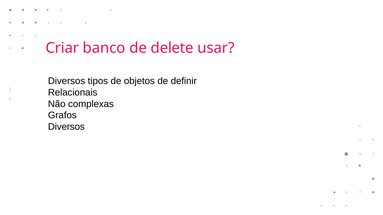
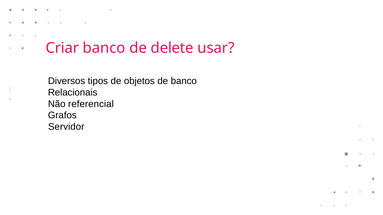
de definir: definir -> banco
complexas: complexas -> referencial
Diversos at (66, 127): Diversos -> Servidor
